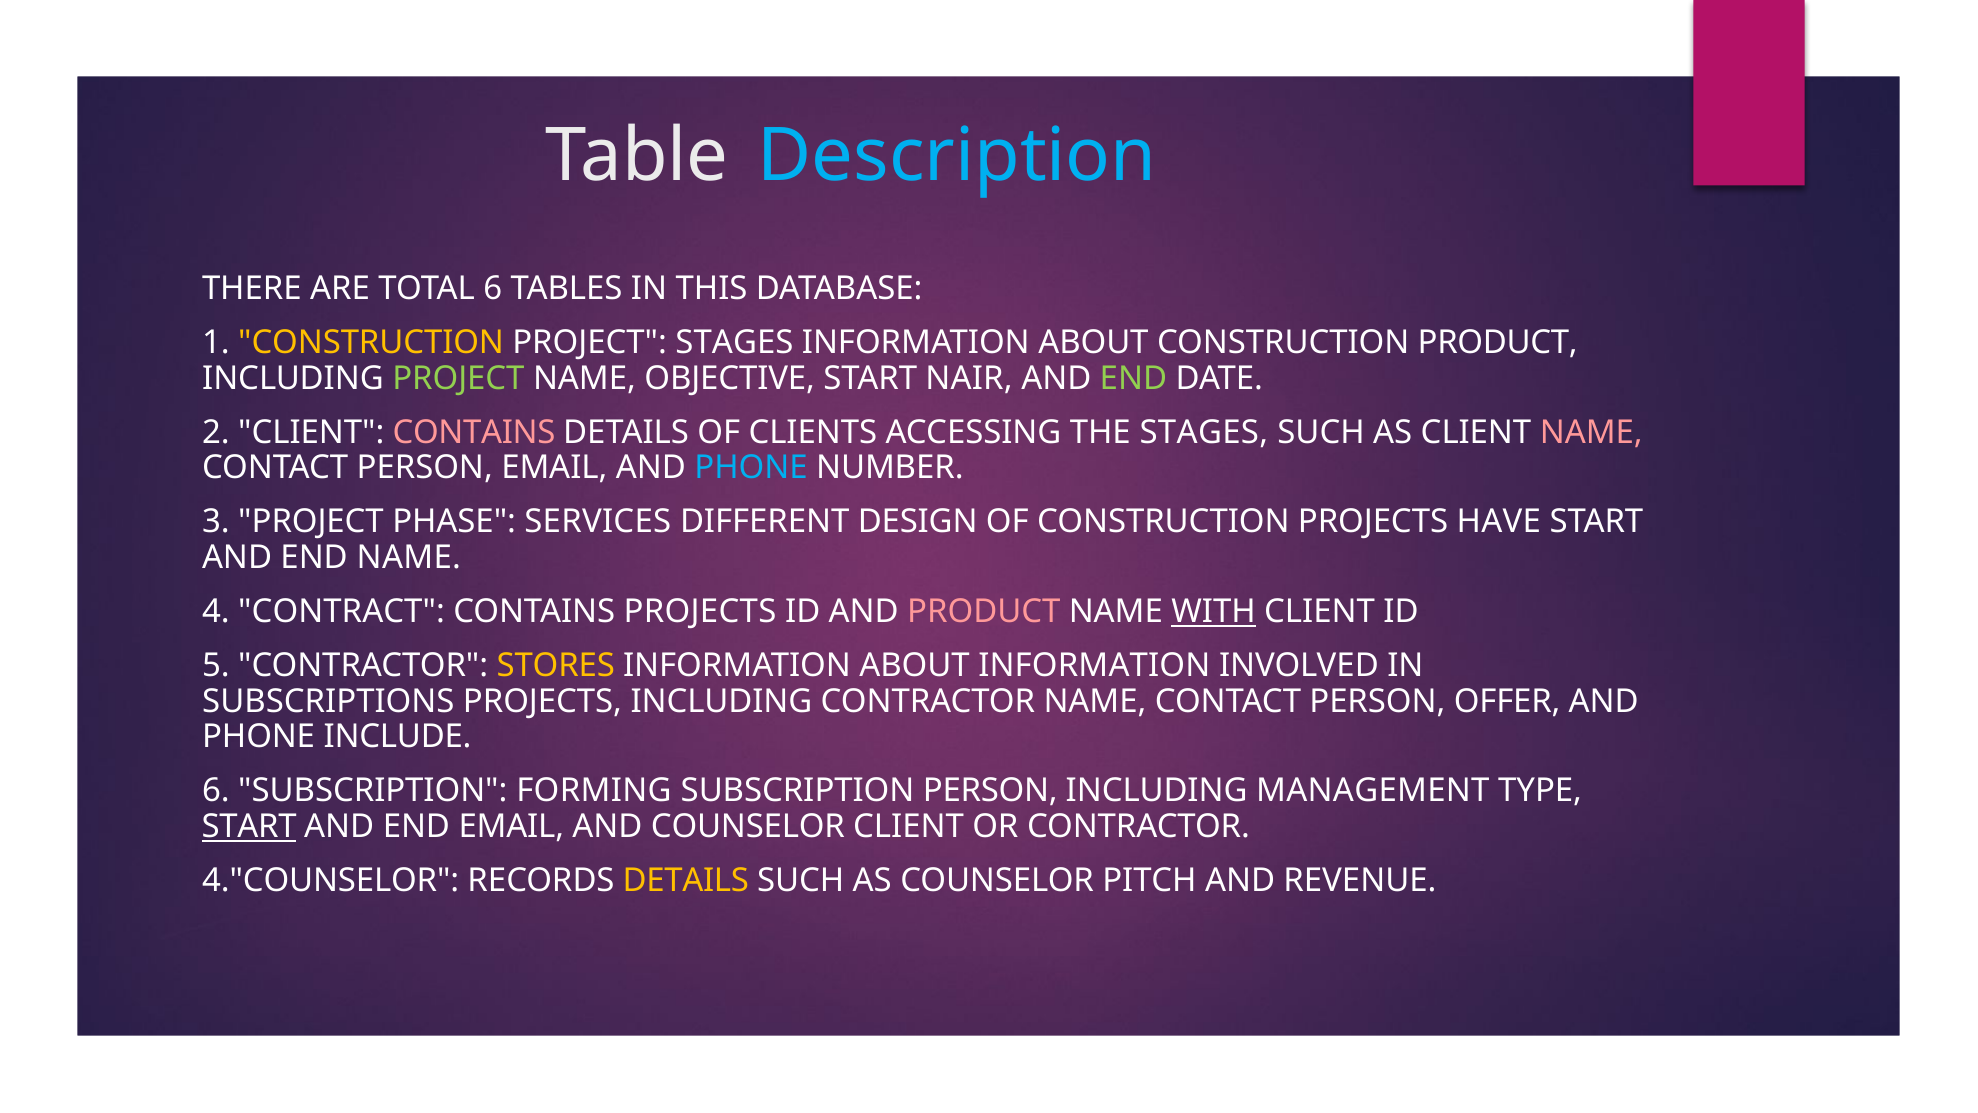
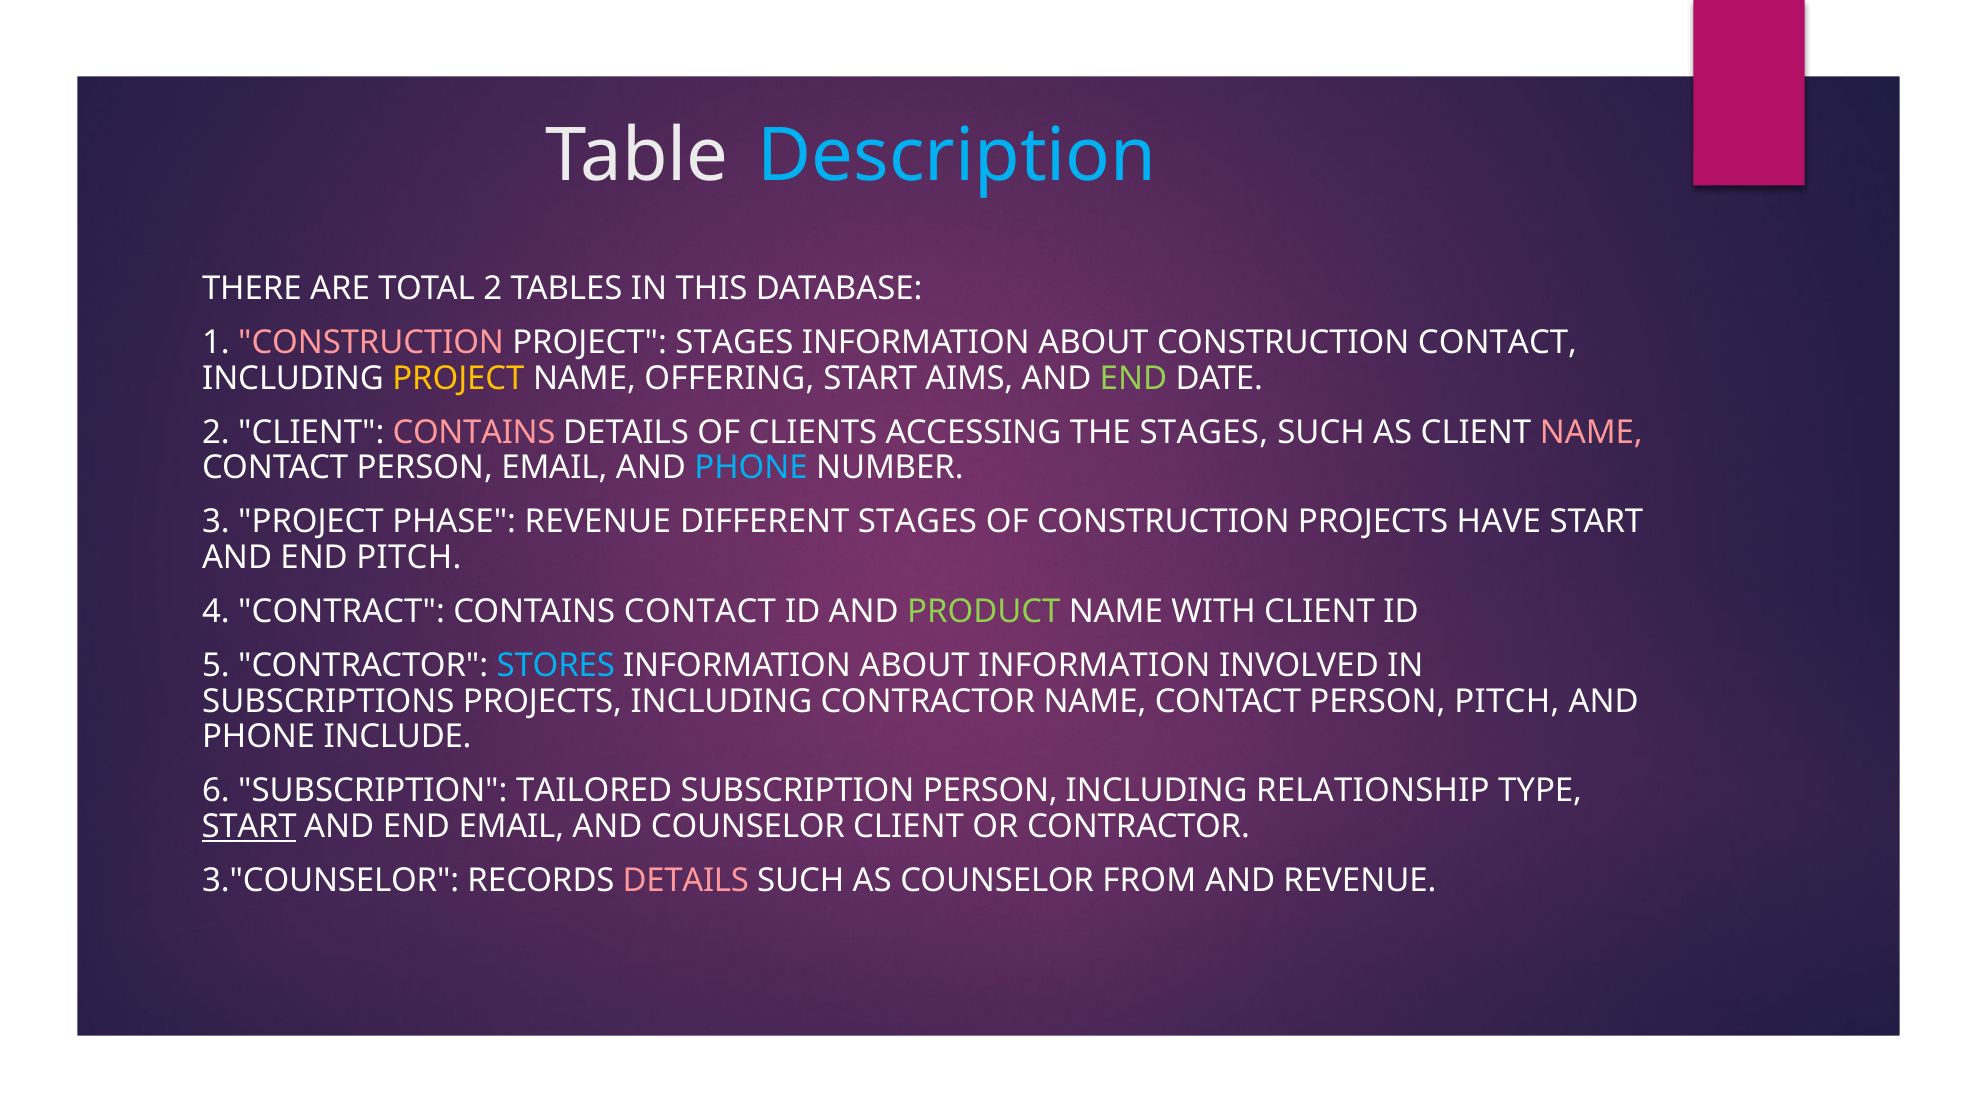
TOTAL 6: 6 -> 2
CONSTRUCTION at (371, 342) colour: yellow -> pink
CONSTRUCTION PRODUCT: PRODUCT -> CONTACT
PROJECT at (458, 378) colour: light green -> yellow
OBJECTIVE: OBJECTIVE -> OFFERING
NAIR: NAIR -> AIMS
PHASE SERVICES: SERVICES -> REVENUE
DIFFERENT DESIGN: DESIGN -> STAGES
END NAME: NAME -> PITCH
CONTAINS PROJECTS: PROJECTS -> CONTACT
PRODUCT at (984, 611) colour: pink -> light green
WITH underline: present -> none
STORES colour: yellow -> light blue
PERSON OFFER: OFFER -> PITCH
FORMING: FORMING -> TAILORED
MANAGEMENT: MANAGEMENT -> RELATIONSHIP
4."COUNSELOR: 4."COUNSELOR -> 3."COUNSELOR
DETAILS at (686, 880) colour: yellow -> pink
PITCH: PITCH -> FROM
